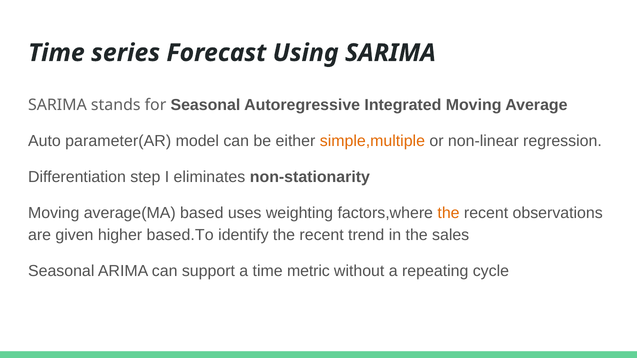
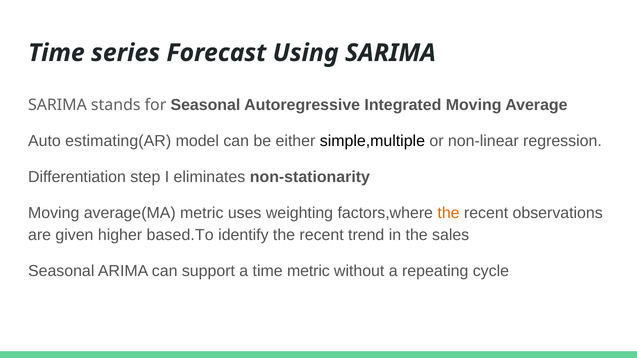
parameter(AR: parameter(AR -> estimating(AR
simple,multiple colour: orange -> black
average(MA based: based -> metric
